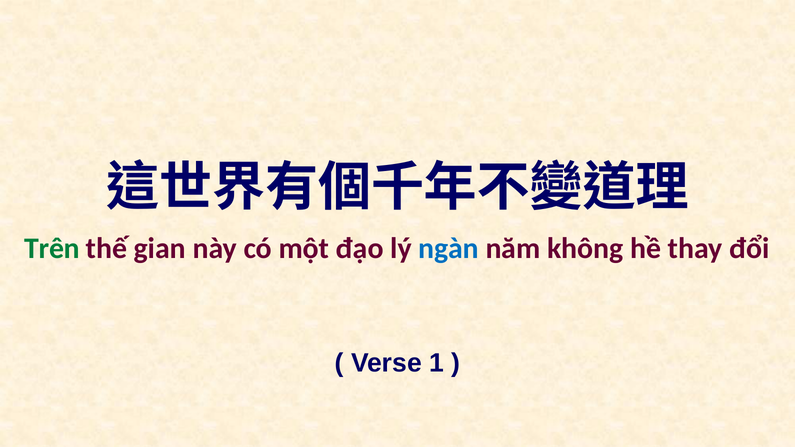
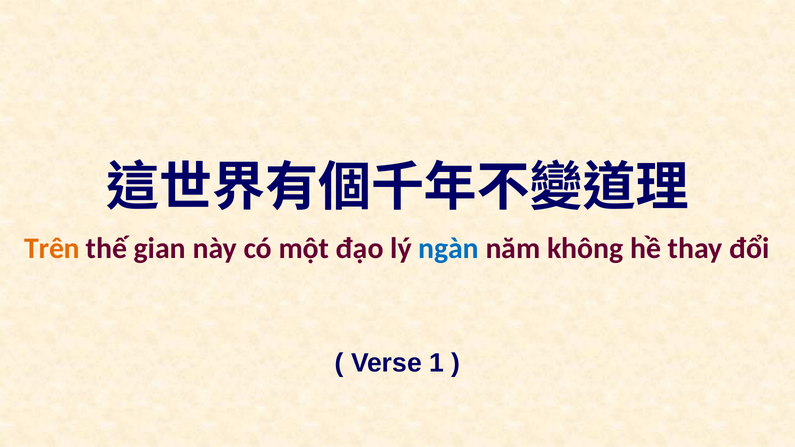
Trên colour: green -> orange
